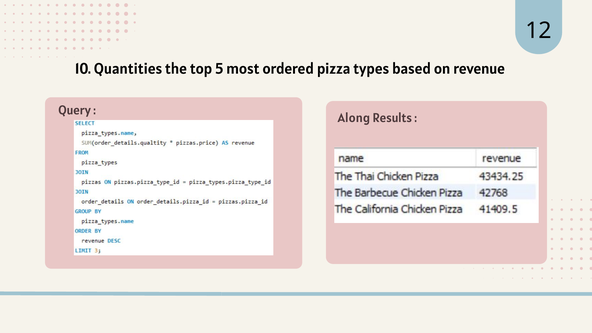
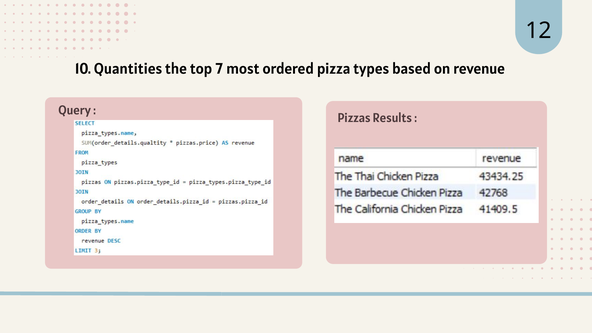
5: 5 -> 7
Along: Along -> Pizzas
